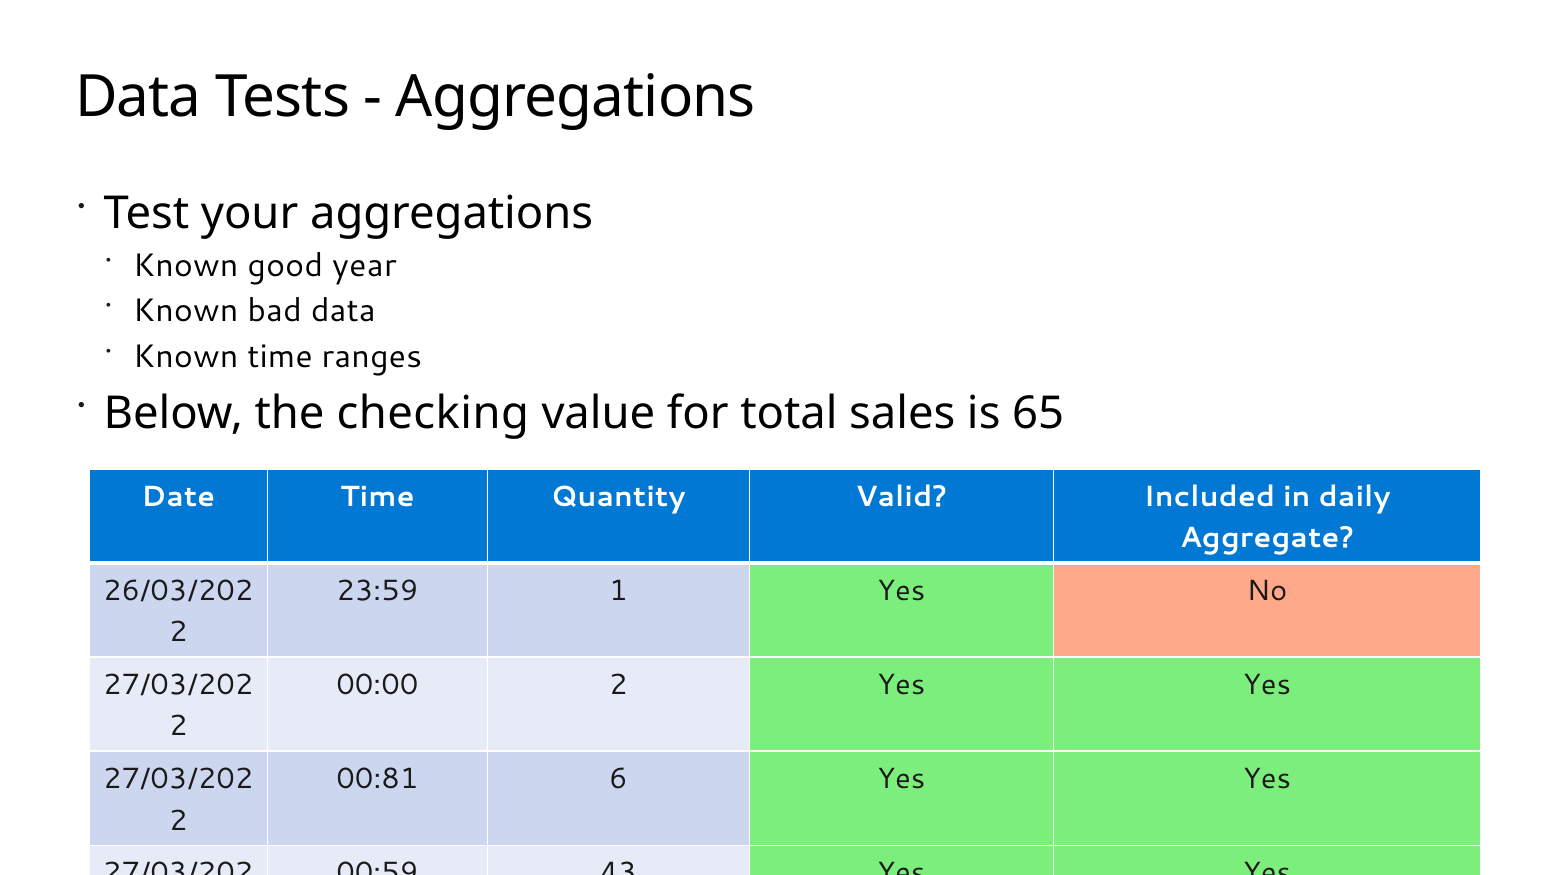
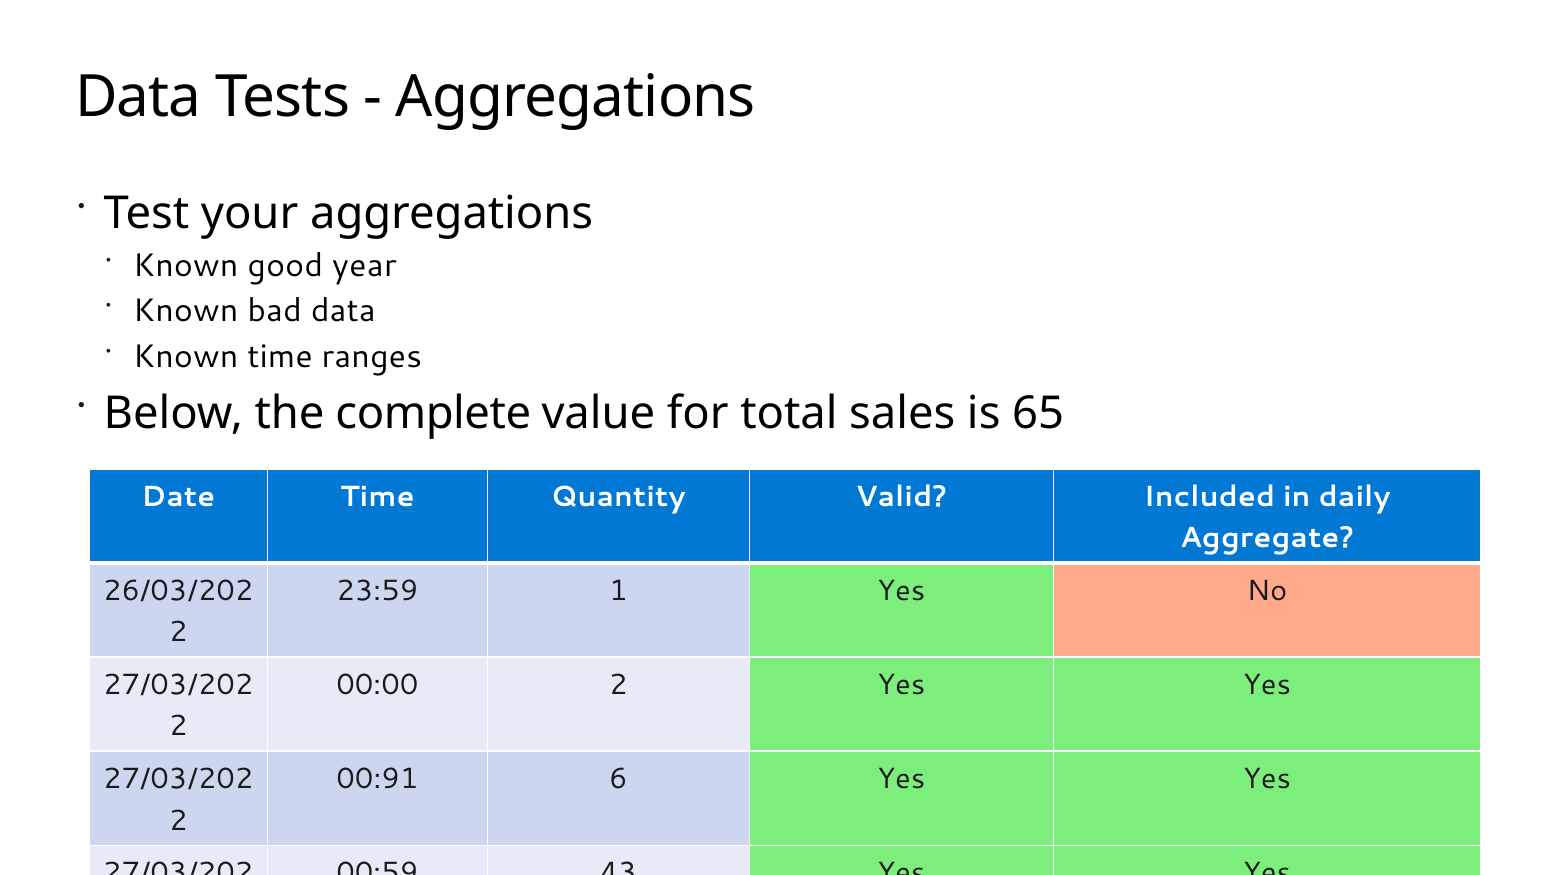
checking: checking -> complete
00:81: 00:81 -> 00:91
